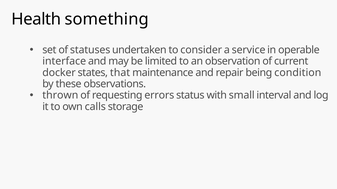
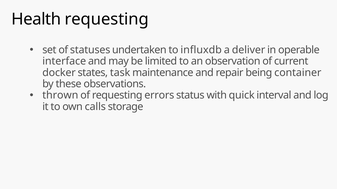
Health something: something -> requesting
consider: consider -> influxdb
service: service -> deliver
that: that -> task
condition: condition -> container
small: small -> quick
